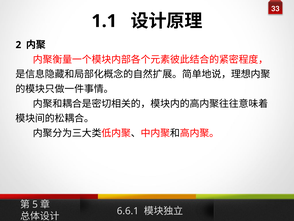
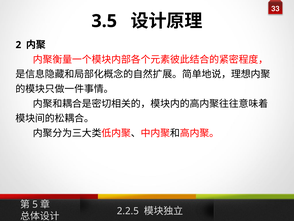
1.1: 1.1 -> 3.5
6.6.1: 6.6.1 -> 2.2.5
